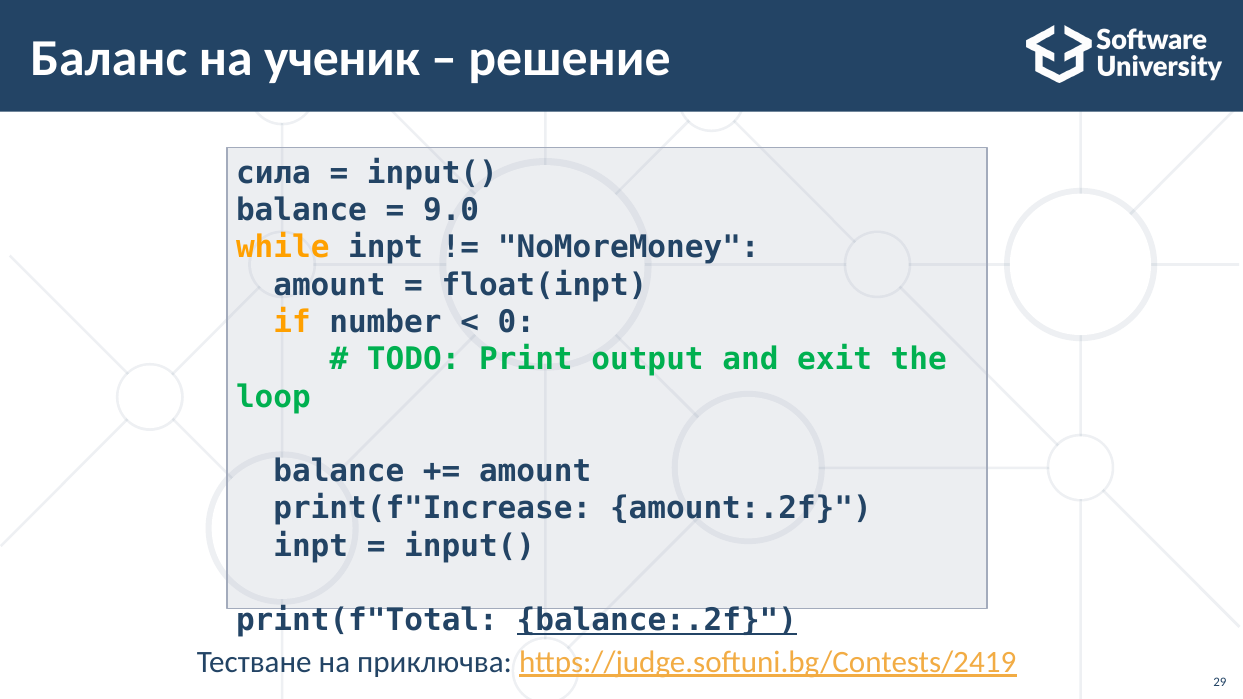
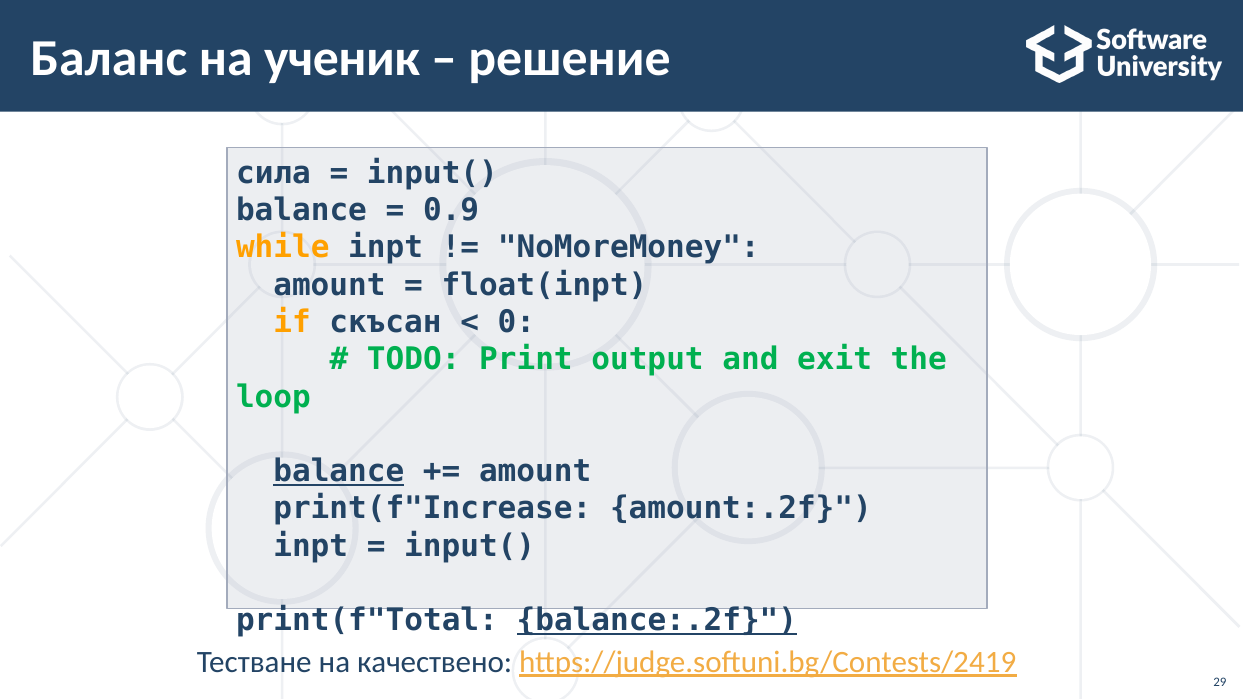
9.0: 9.0 -> 0.9
number: number -> скъсан
balance at (339, 471) underline: none -> present
приключва: приключва -> качествено
